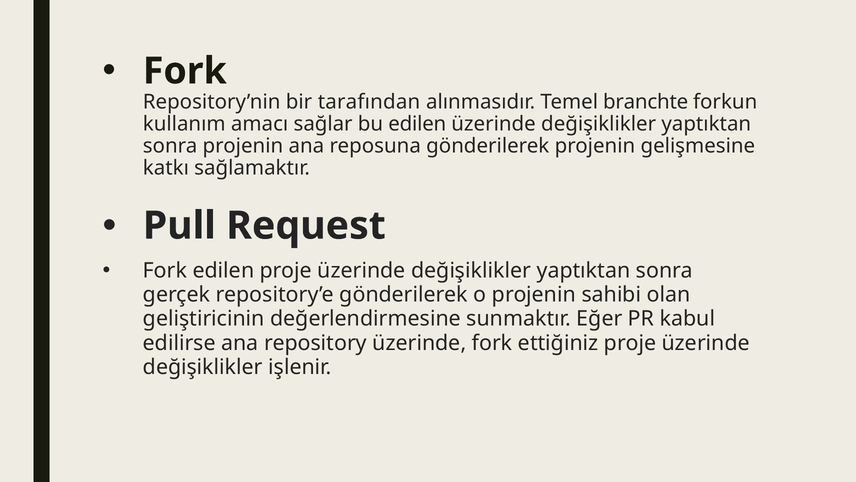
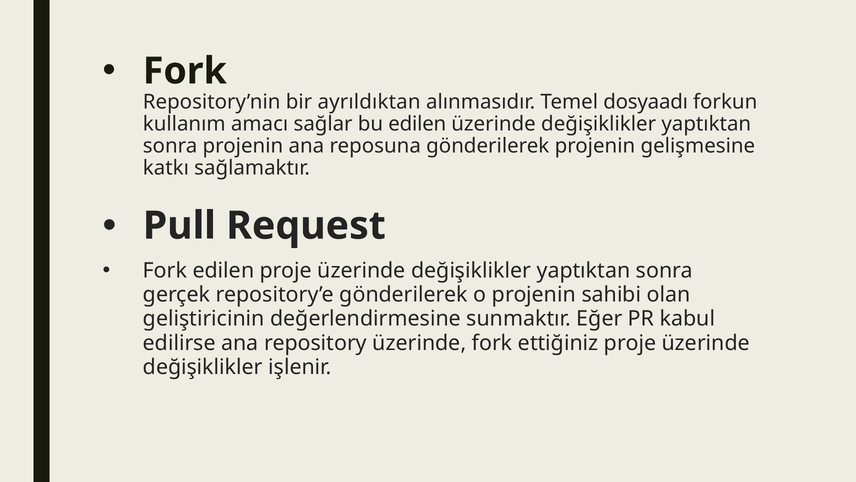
tarafından: tarafından -> ayrıldıktan
branchte: branchte -> dosyaadı
